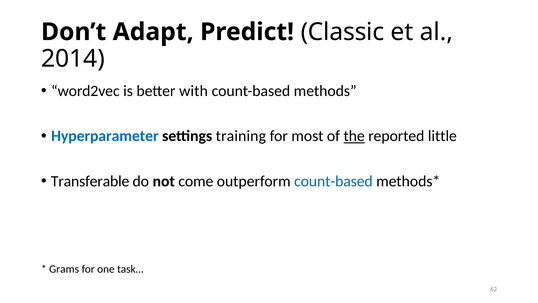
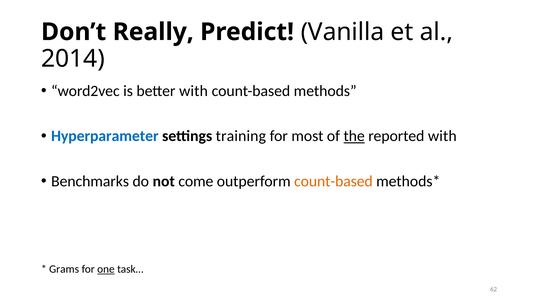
Adapt: Adapt -> Really
Classic: Classic -> Vanilla
reported little: little -> with
Transferable: Transferable -> Benchmarks
count-based at (333, 181) colour: blue -> orange
one underline: none -> present
